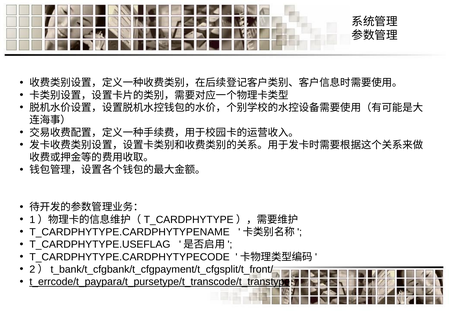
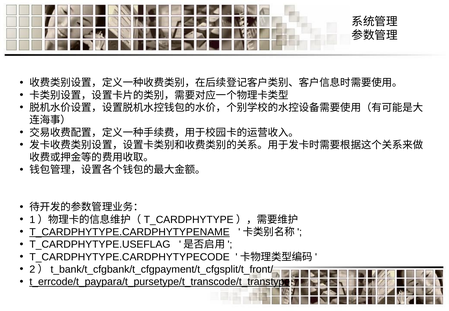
T_CARDPHYTYPE.CARDPHYTYPENAME underline: none -> present
